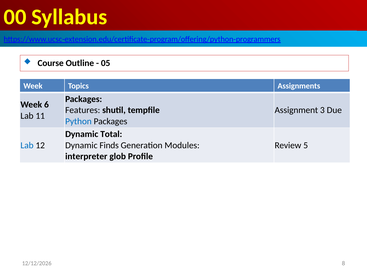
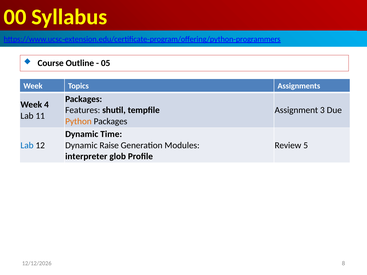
6: 6 -> 4
Python colour: blue -> orange
Total: Total -> Time
Finds: Finds -> Raise
